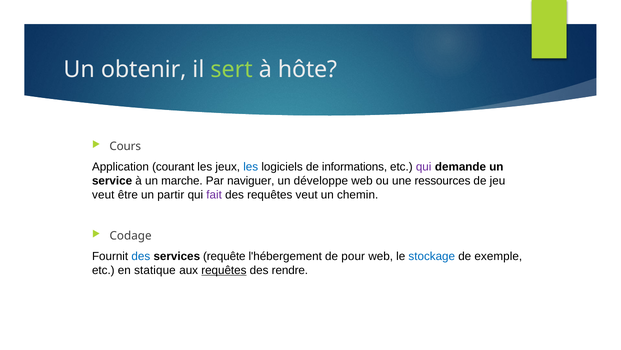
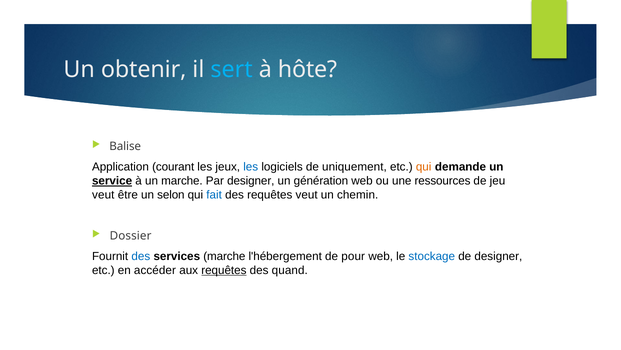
sert colour: light green -> light blue
Cours: Cours -> Balise
informations: informations -> uniquement
qui at (424, 167) colour: purple -> orange
service underline: none -> present
Par naviguer: naviguer -> designer
développe: développe -> génération
partir: partir -> selon
fait colour: purple -> blue
Codage: Codage -> Dossier
services requête: requête -> marche
de exemple: exemple -> designer
statique: statique -> accéder
rendre: rendre -> quand
